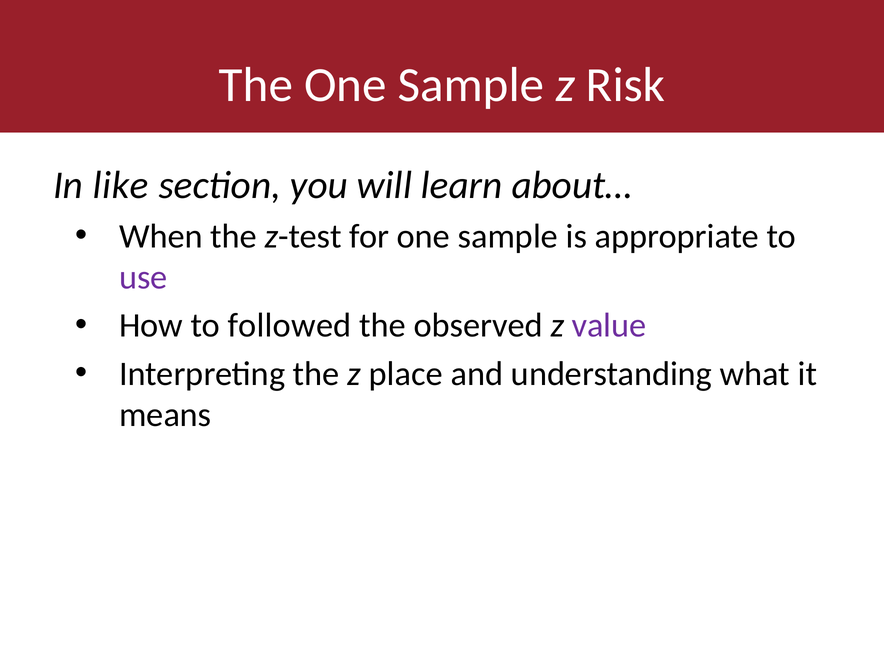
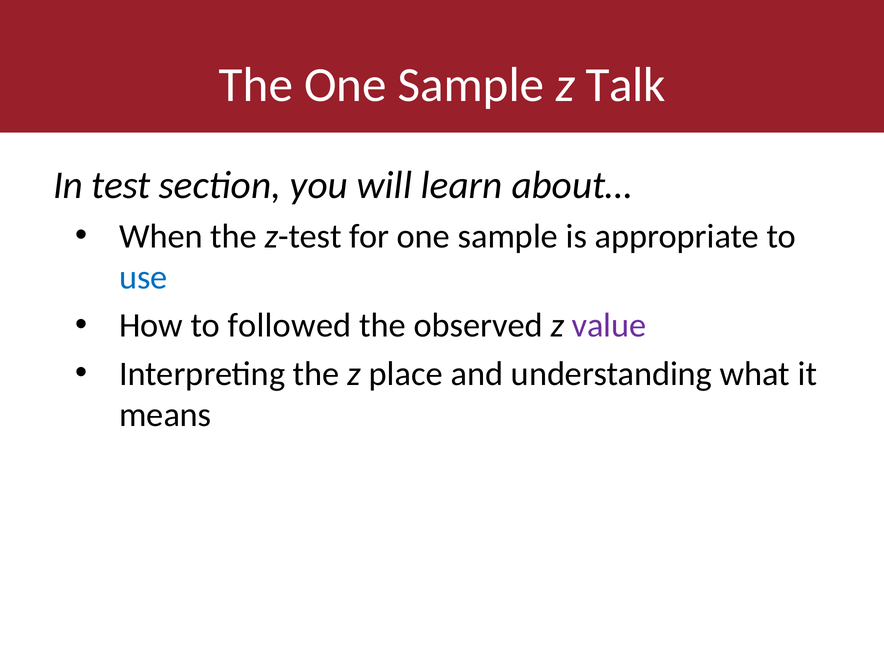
Risk: Risk -> Talk
like: like -> test
use colour: purple -> blue
